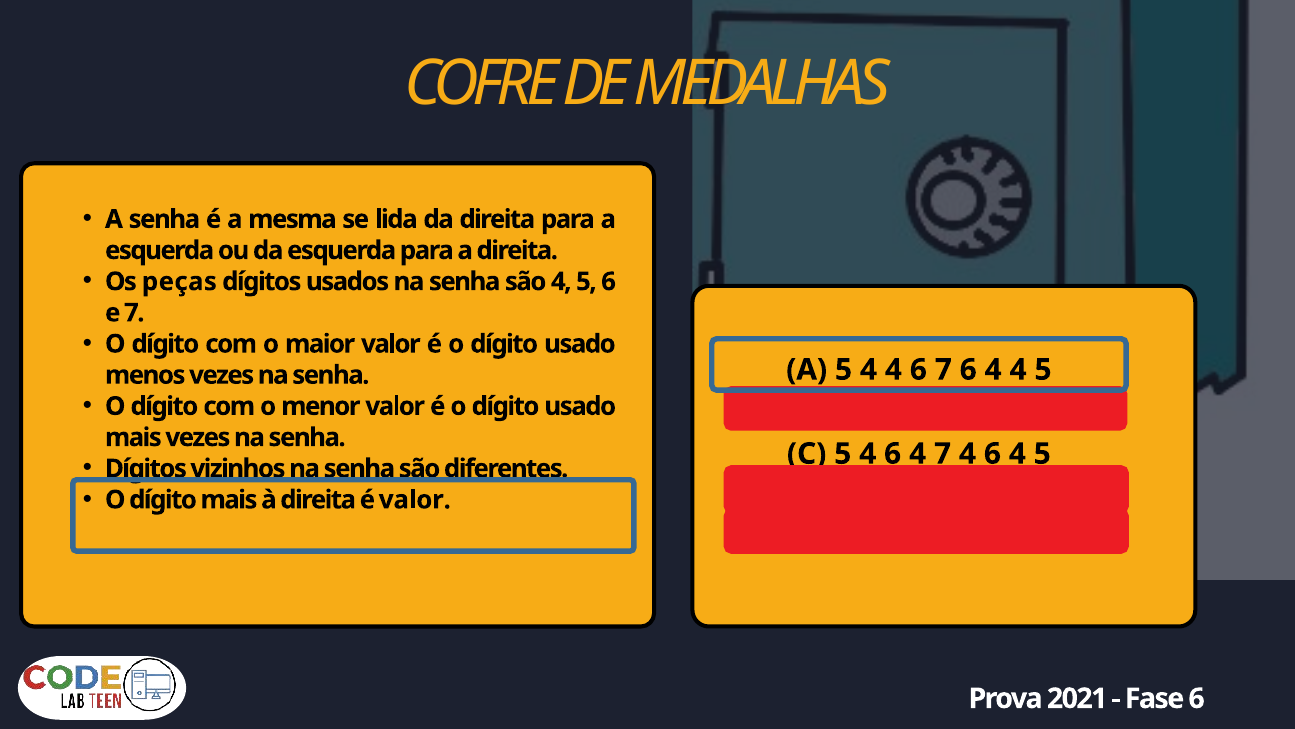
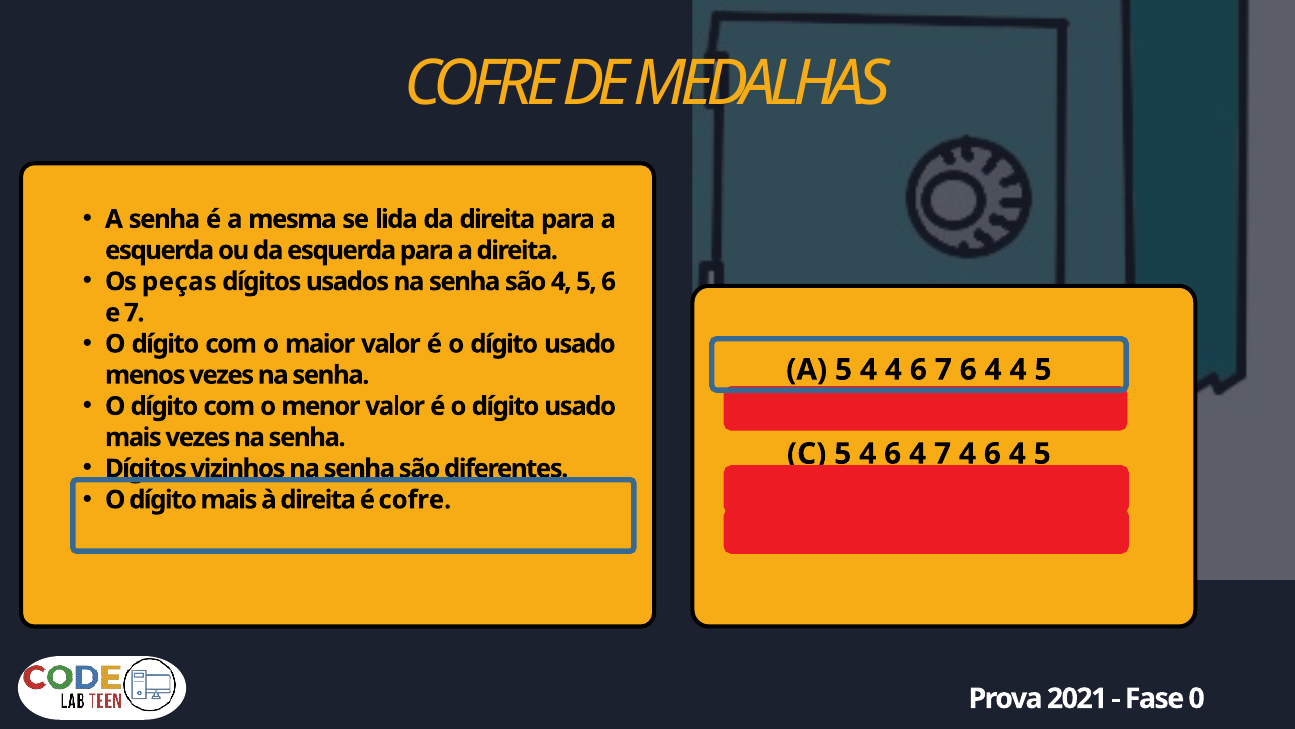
é valor: valor -> cofre
Fase 6: 6 -> 0
